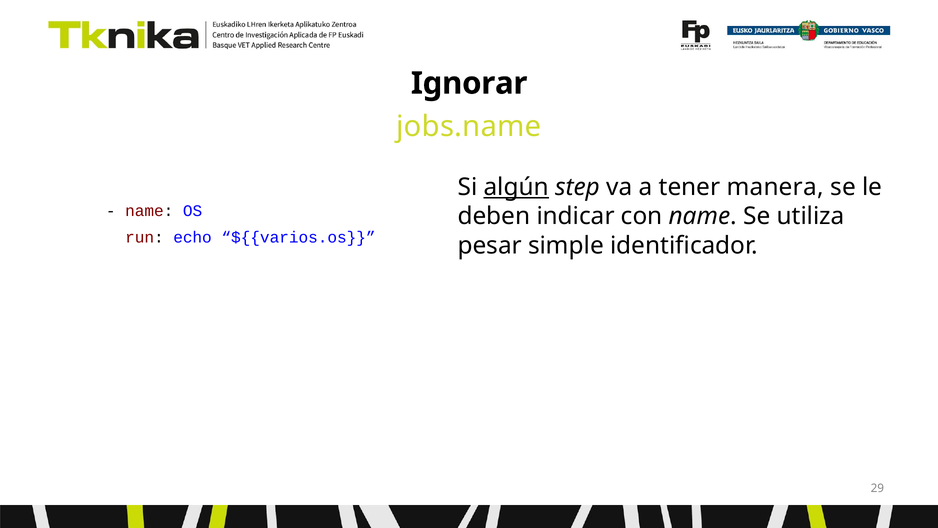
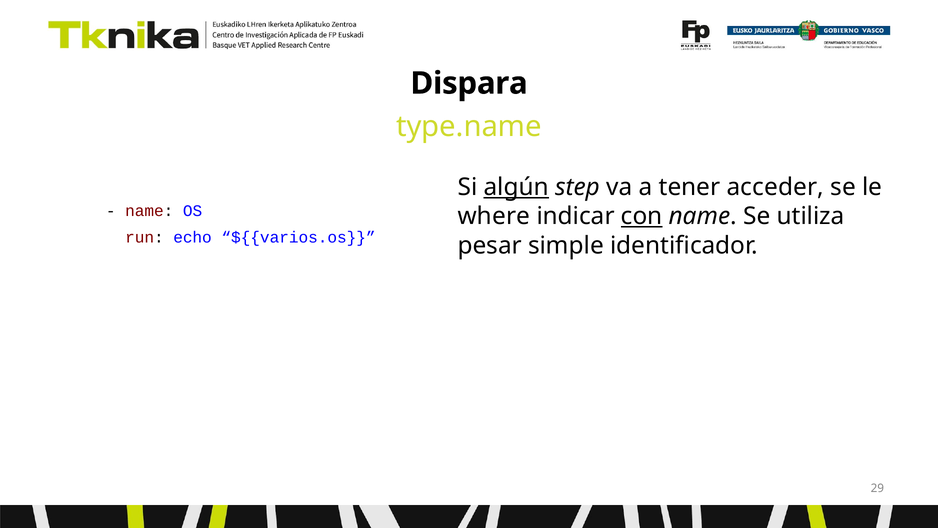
Ignorar: Ignorar -> Dispara
jobs.name: jobs.name -> type.name
manera: manera -> acceder
deben: deben -> where
con underline: none -> present
